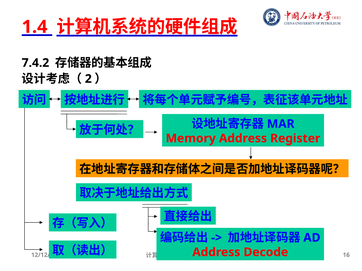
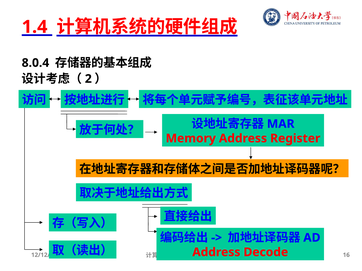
7.4.2: 7.4.2 -> 8.0.4
